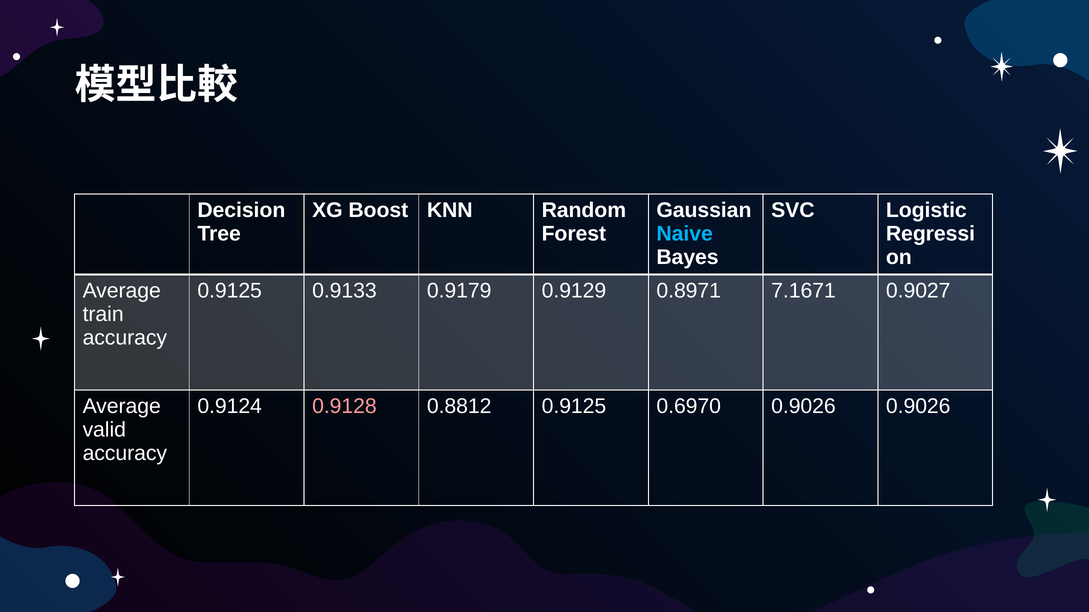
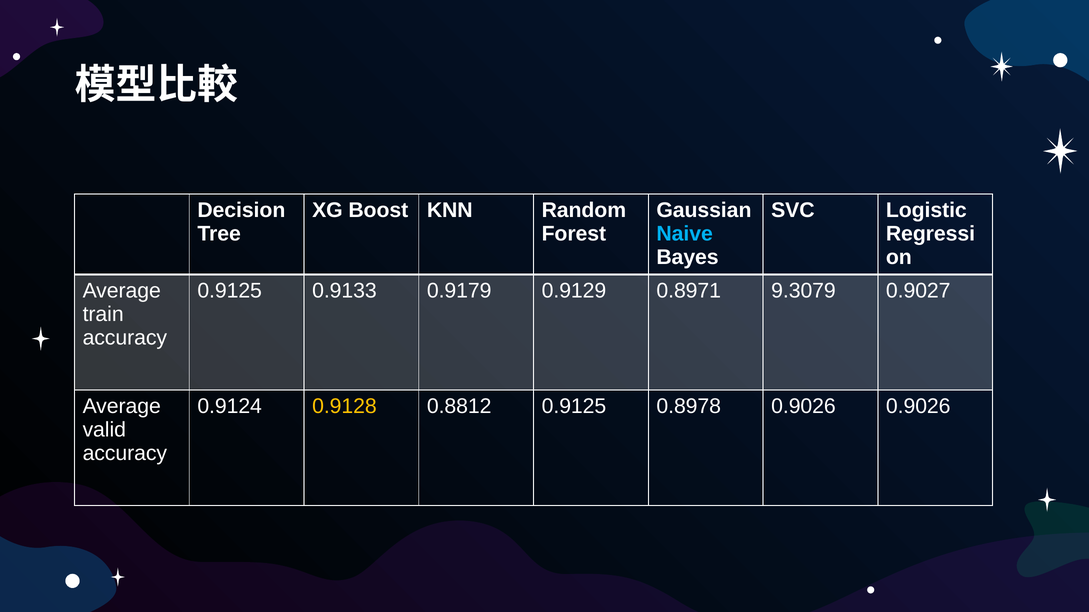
7.1671: 7.1671 -> 9.3079
0.9128 colour: pink -> yellow
0.6970: 0.6970 -> 0.8978
